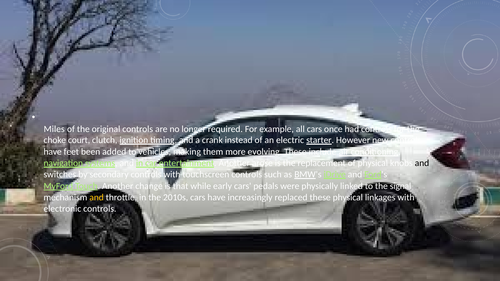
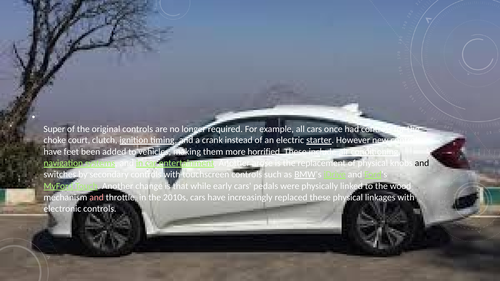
Miles: Miles -> Super
evolving: evolving -> horrified
signal: signal -> wood
and at (97, 198) colour: yellow -> pink
